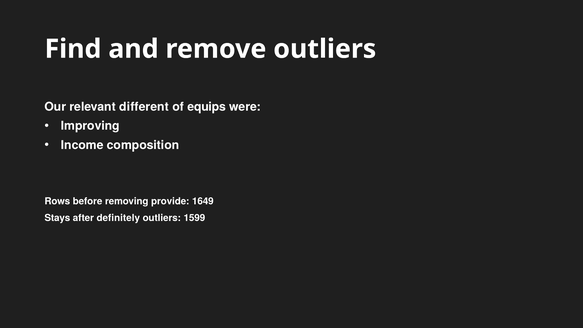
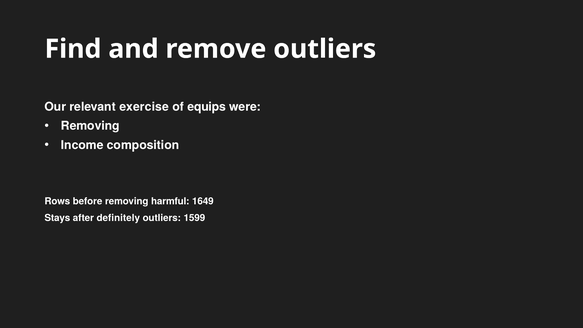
different: different -> exercise
Improving at (90, 126): Improving -> Removing
provide: provide -> harmful
